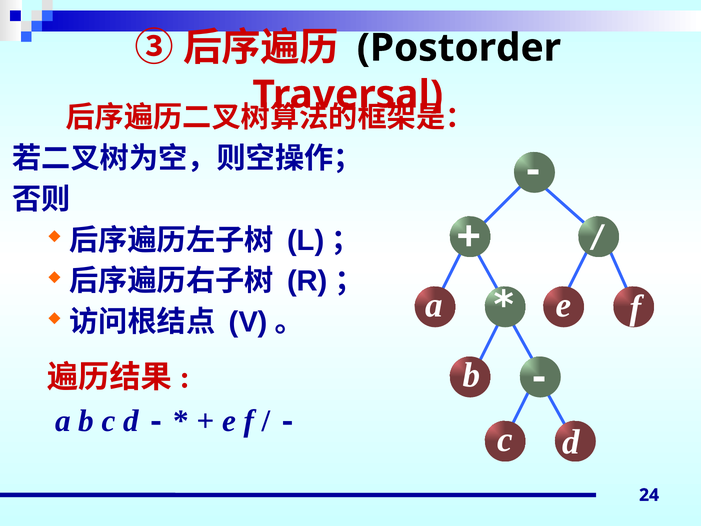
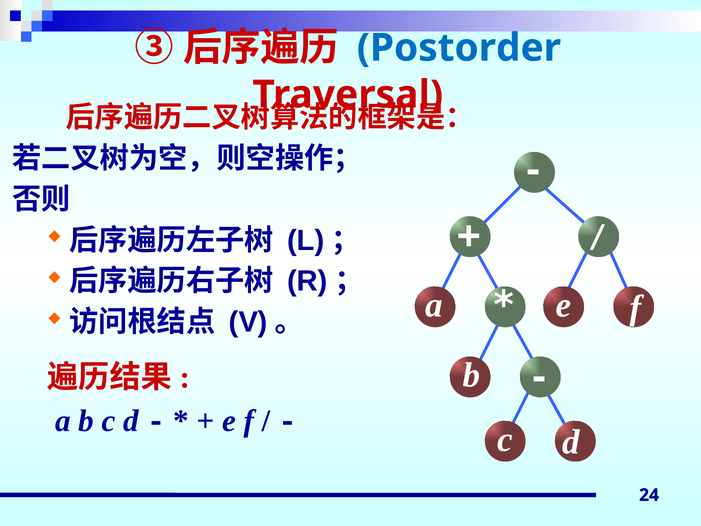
Postorder colour: black -> blue
